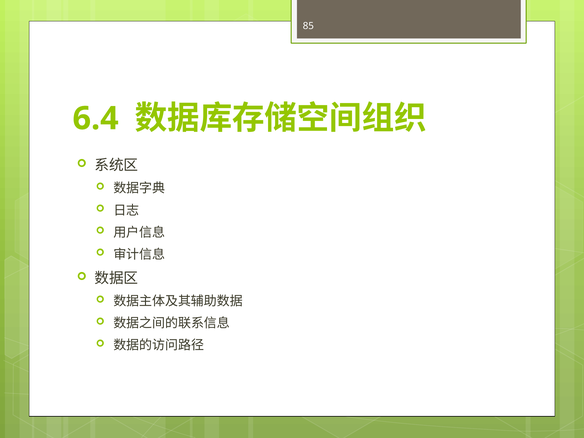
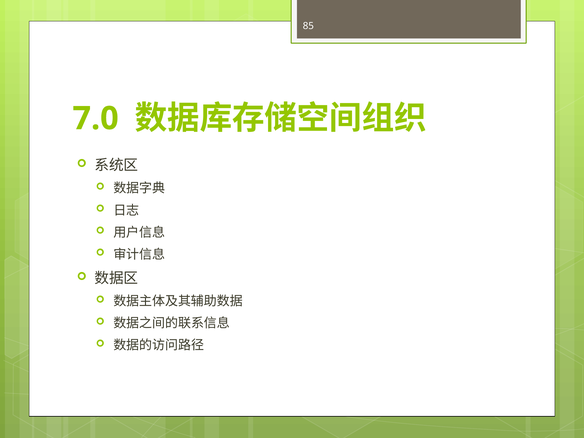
6.4: 6.4 -> 7.0
